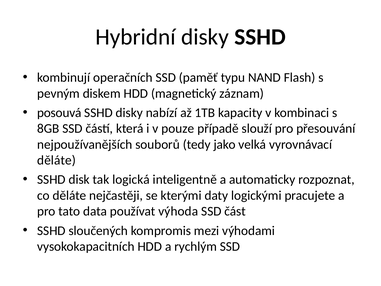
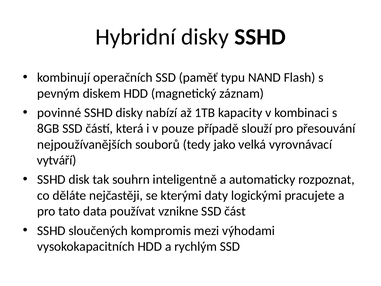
posouvá: posouvá -> povinné
děláte at (57, 160): děláte -> vytváří
logická: logická -> souhrn
výhoda: výhoda -> vznikne
